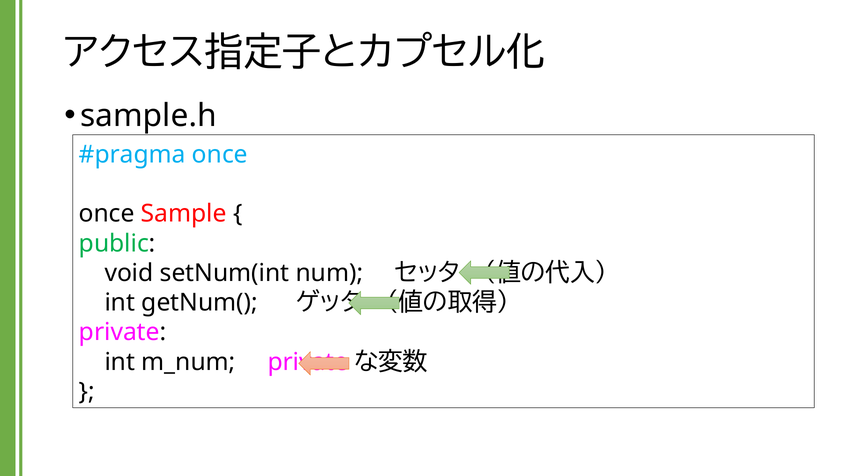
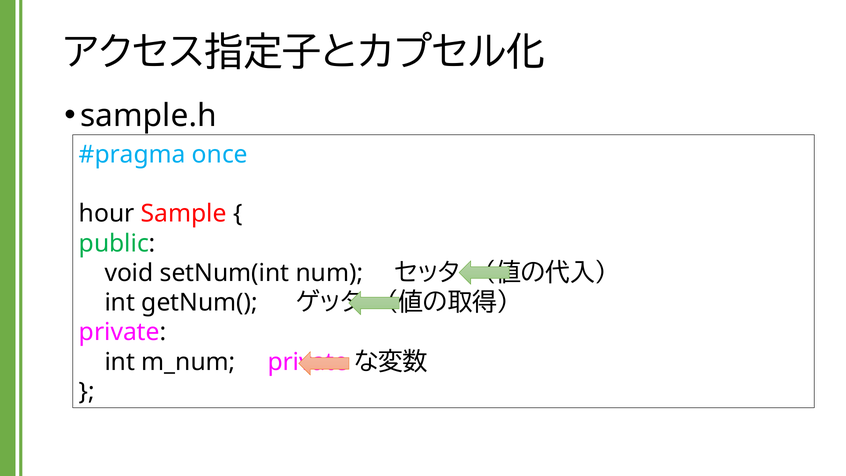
once at (107, 214): once -> hour
